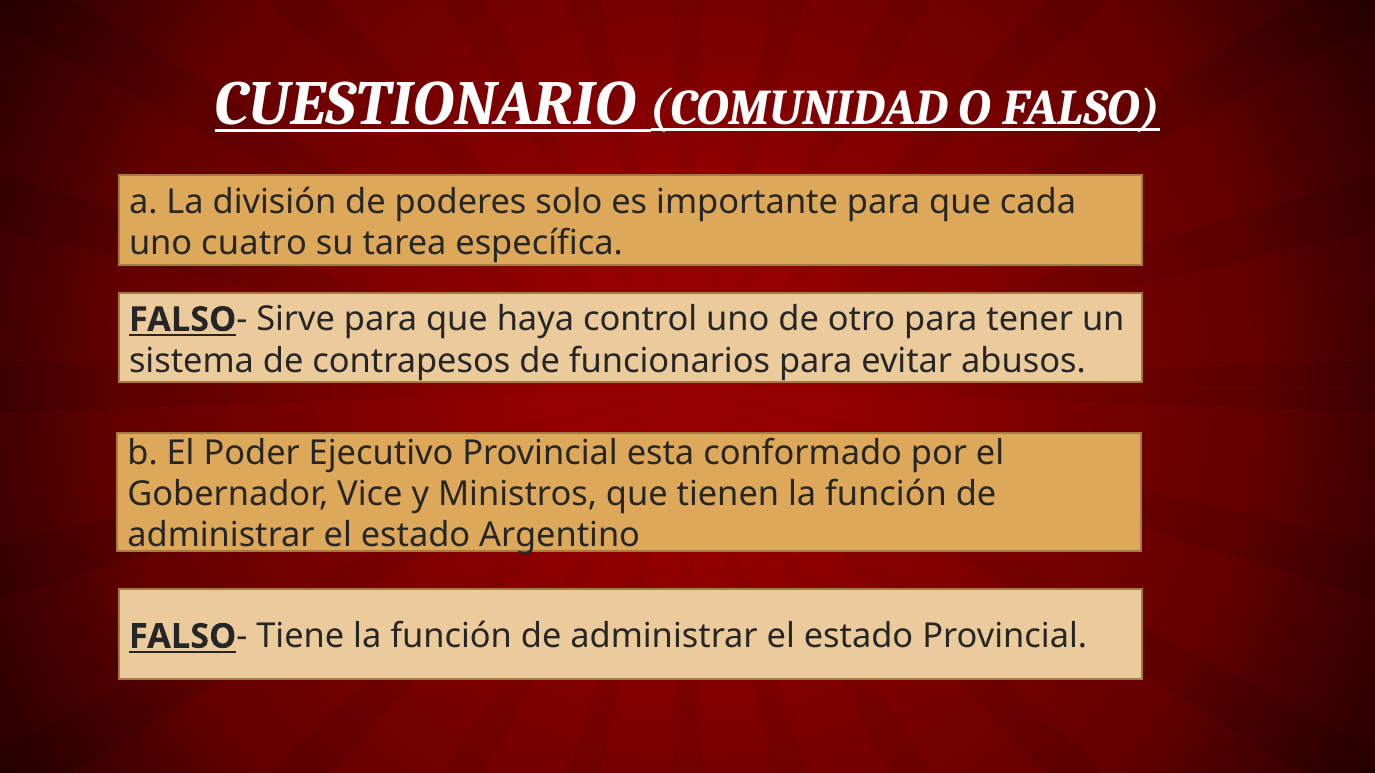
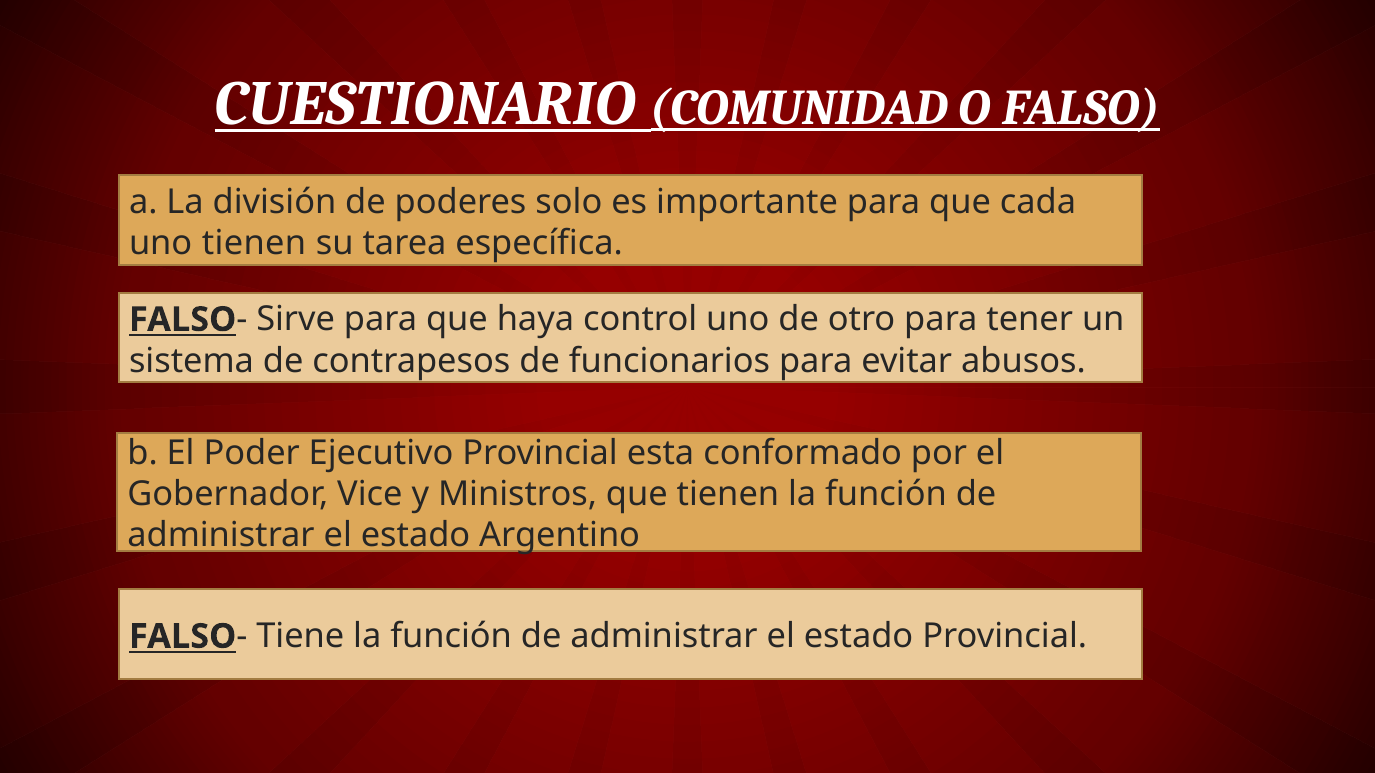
uno cuatro: cuatro -> tienen
